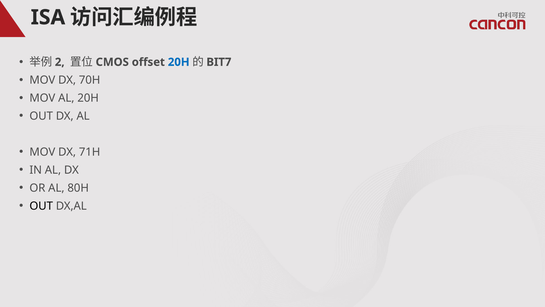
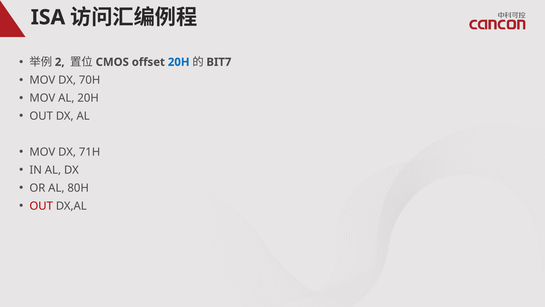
OUT at (41, 206) colour: black -> red
